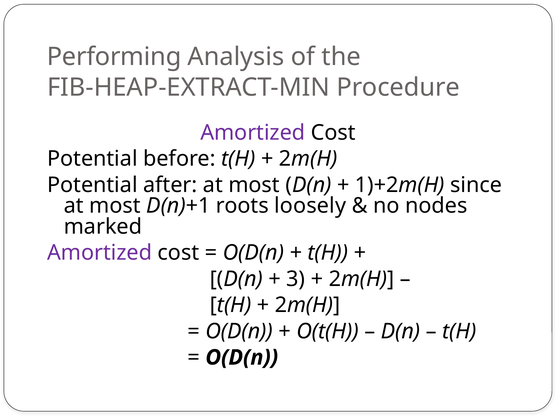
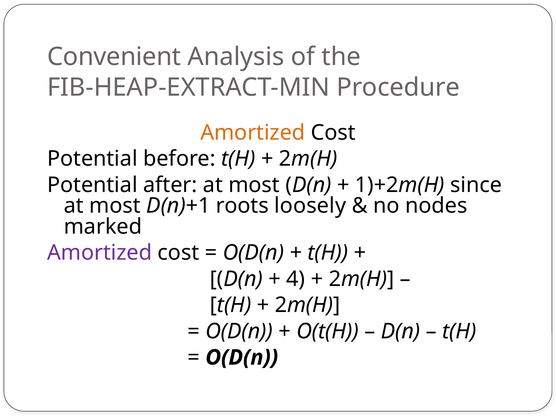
Performing: Performing -> Convenient
Amortized at (253, 133) colour: purple -> orange
3: 3 -> 4
